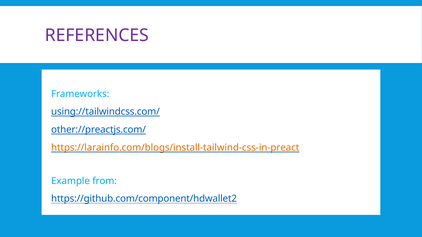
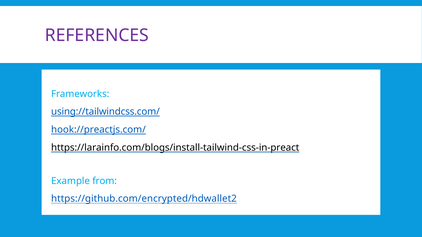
other://preactjs.com/: other://preactjs.com/ -> hook://preactjs.com/
https://larainfo.com/blogs/install-tailwind-css-in-preact colour: orange -> black
https://github.com/component/hdwallet2: https://github.com/component/hdwallet2 -> https://github.com/encrypted/hdwallet2
